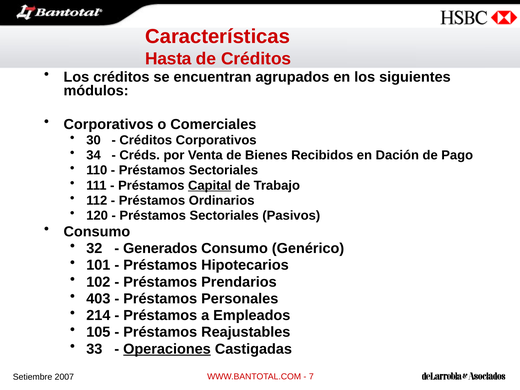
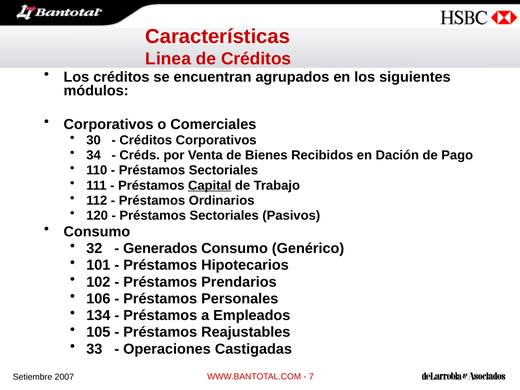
Hasta: Hasta -> Linea
403: 403 -> 106
214: 214 -> 134
Operaciones underline: present -> none
